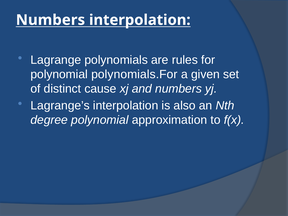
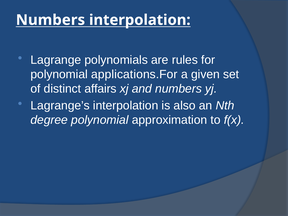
polynomials.For: polynomials.For -> applications.For
cause: cause -> affairs
